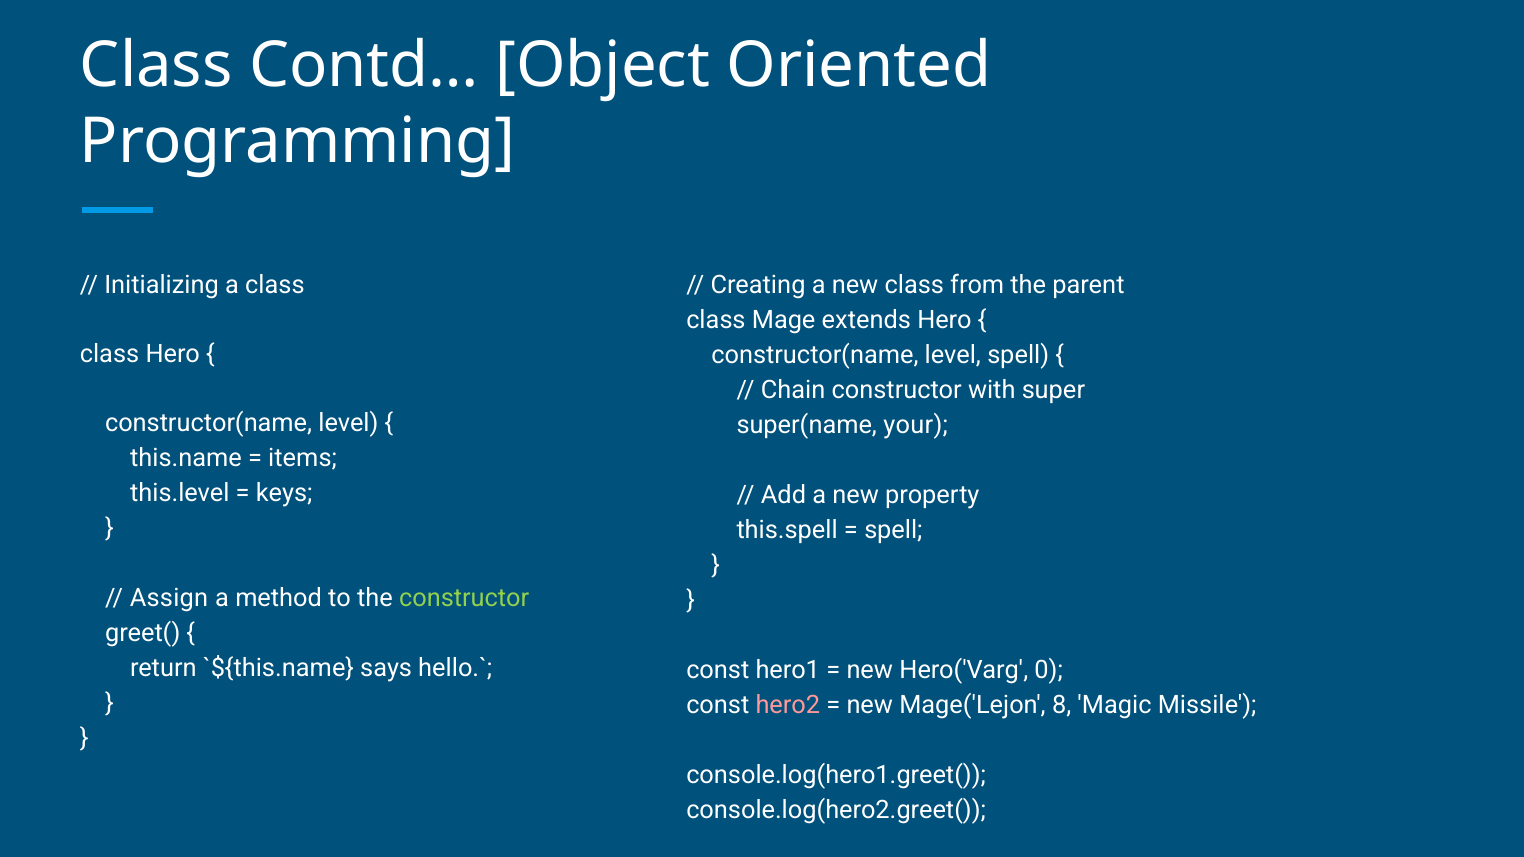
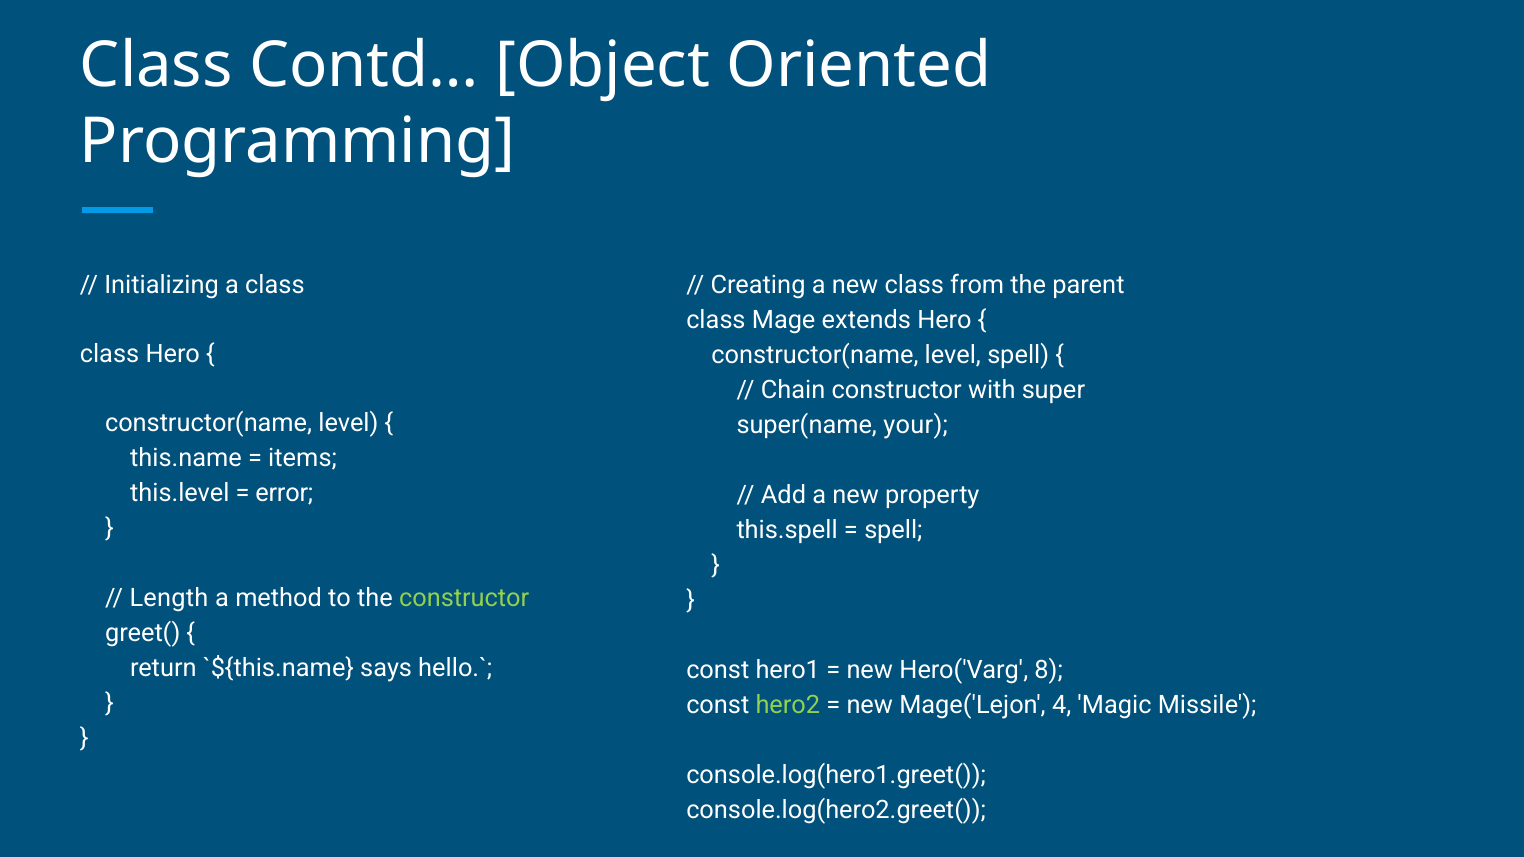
keys: keys -> error
Assign: Assign -> Length
0: 0 -> 8
hero2 colour: pink -> light green
8: 8 -> 4
